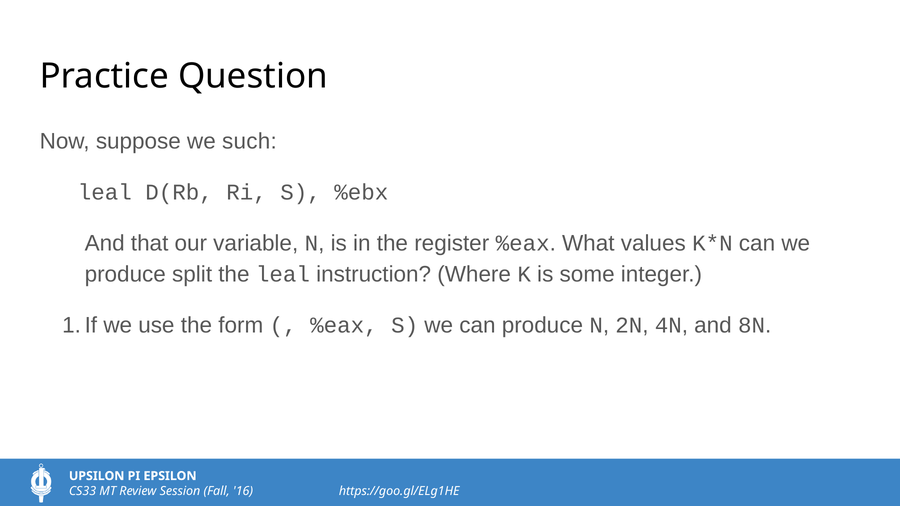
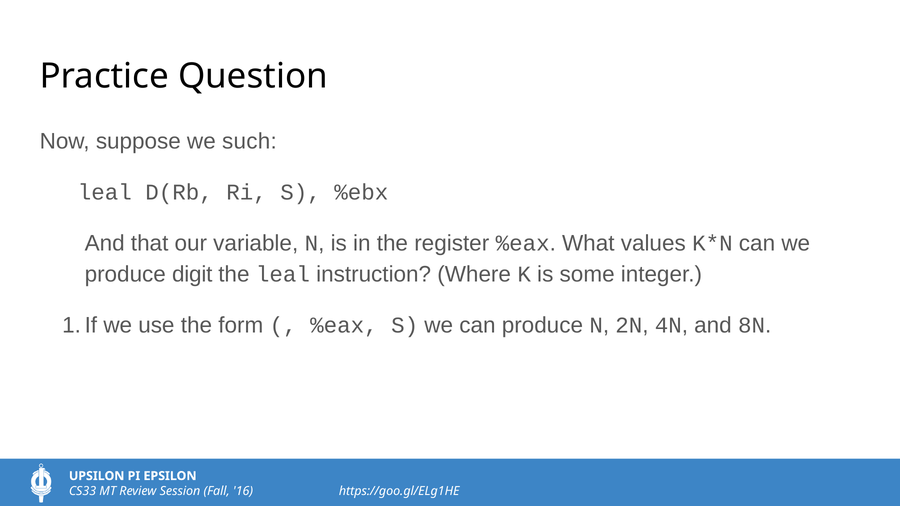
split: split -> digit
